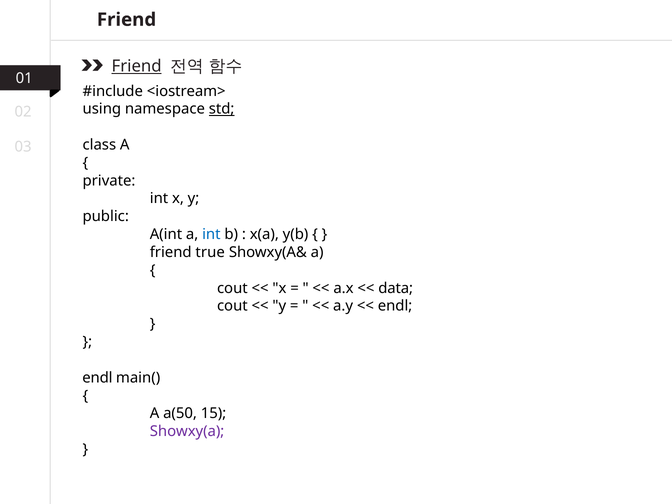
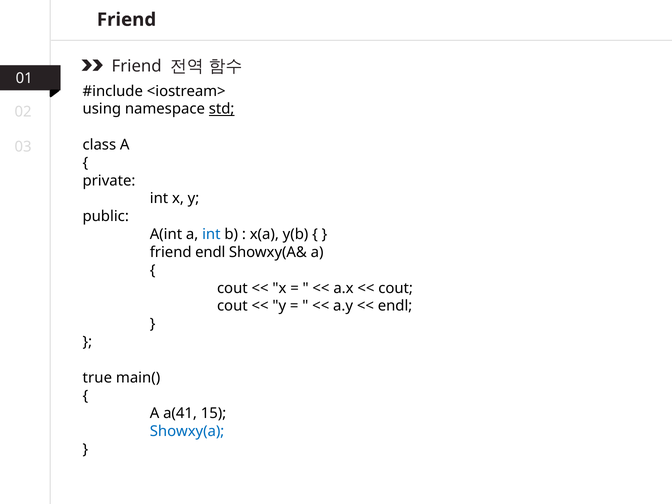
Friend at (137, 66) underline: present -> none
friend true: true -> endl
data at (396, 288): data -> cout
endl at (97, 378): endl -> true
a(50: a(50 -> a(41
Showxy(a colour: purple -> blue
